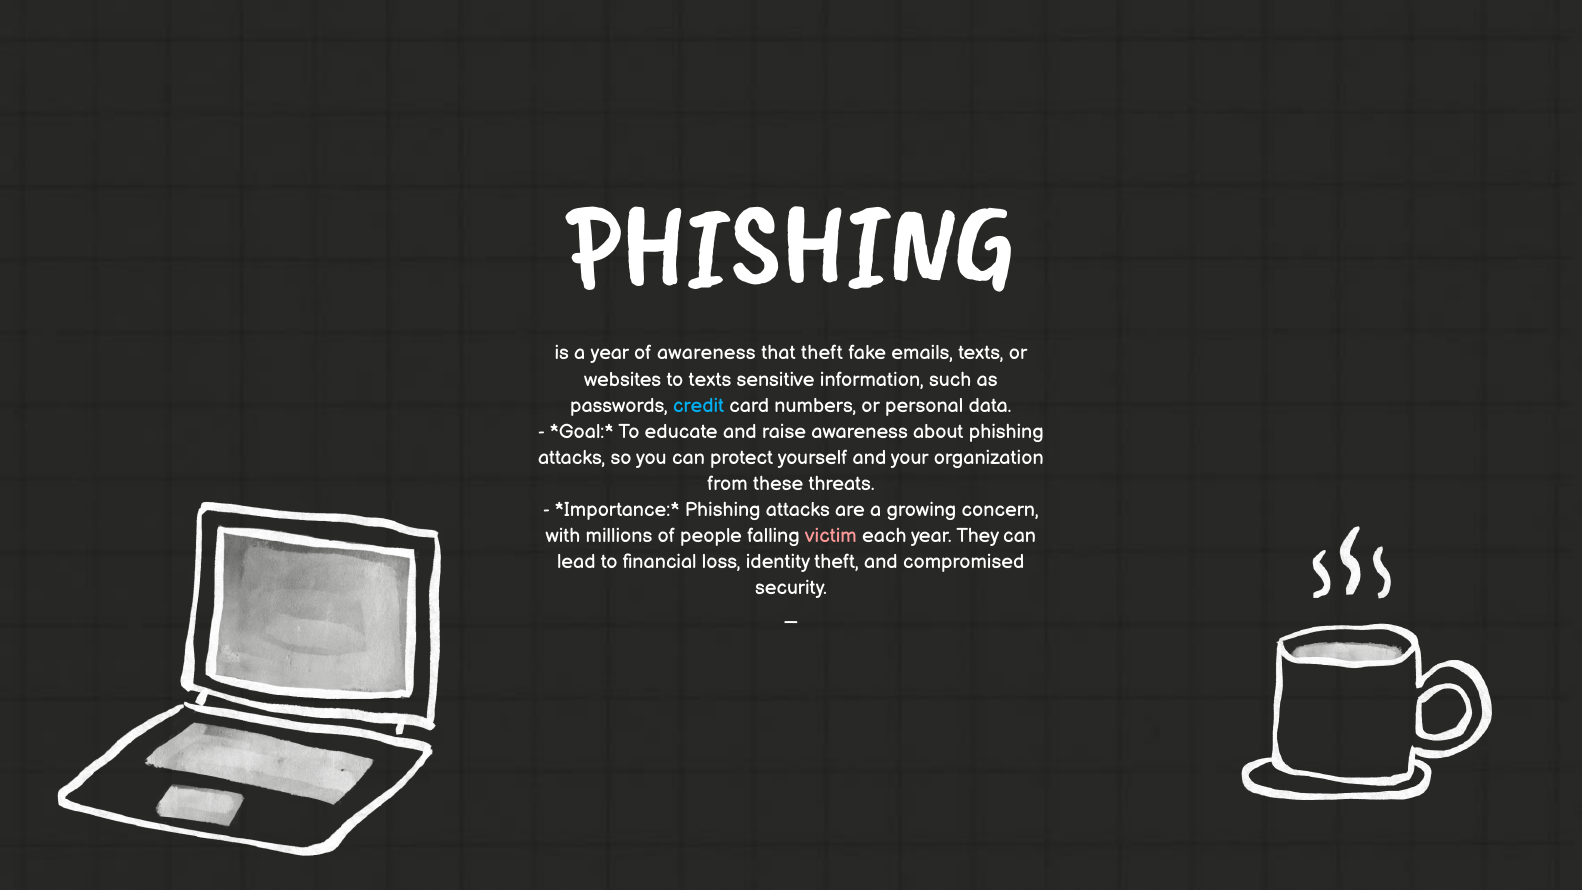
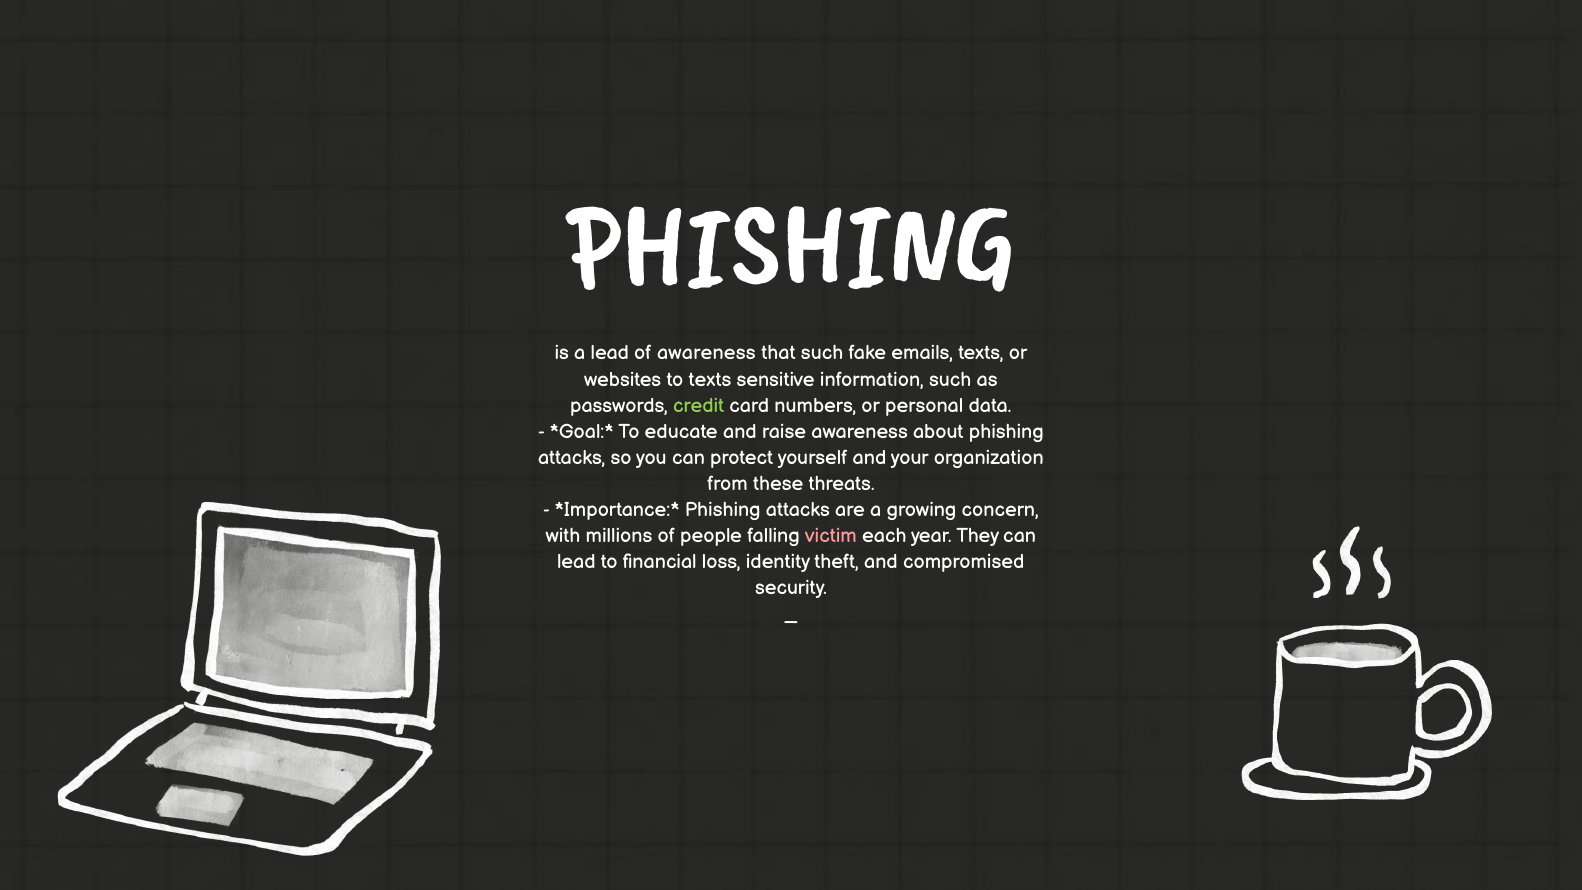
a year: year -> lead
that theft: theft -> such
credit colour: light blue -> light green
